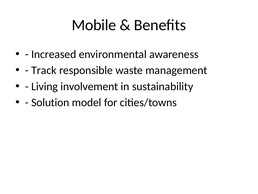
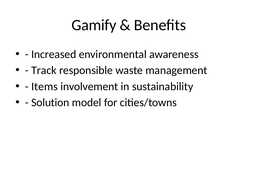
Mobile: Mobile -> Gamify
Living: Living -> Items
